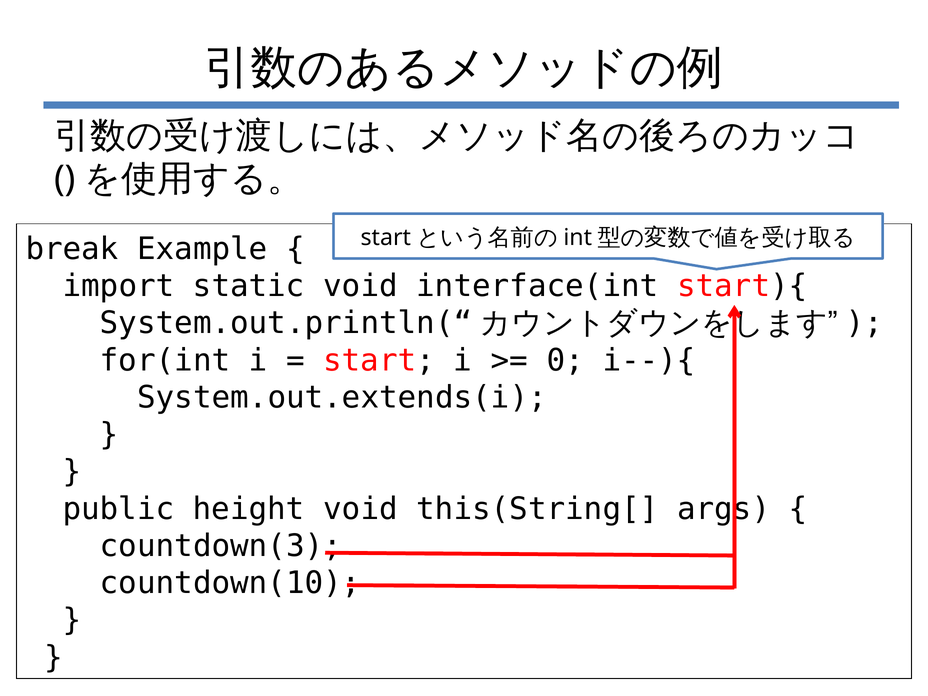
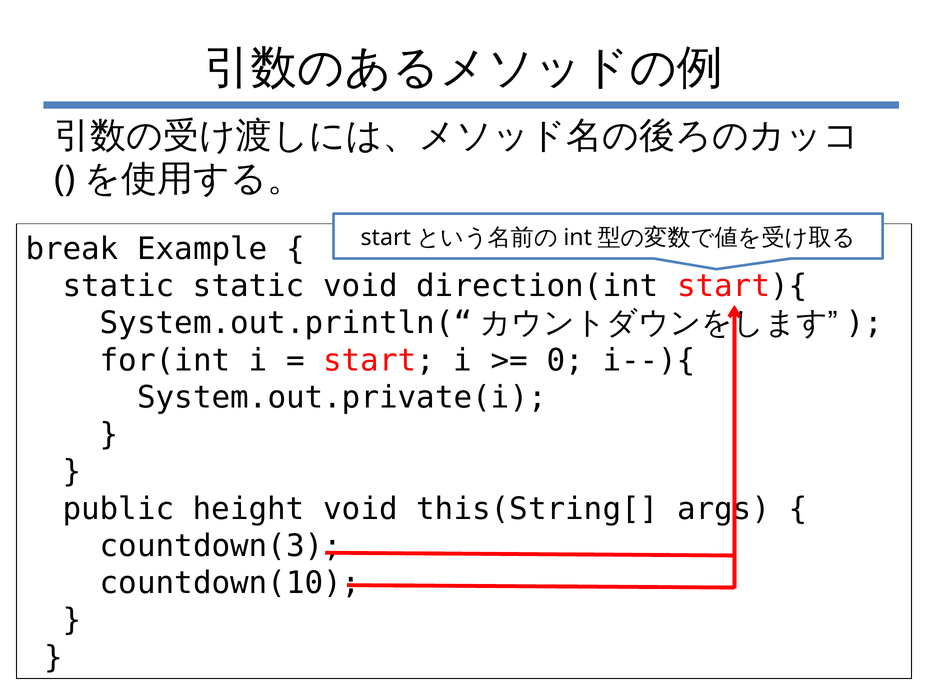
import at (119, 286): import -> static
interface(int: interface(int -> direction(int
System.out.extends(i: System.out.extends(i -> System.out.private(i
